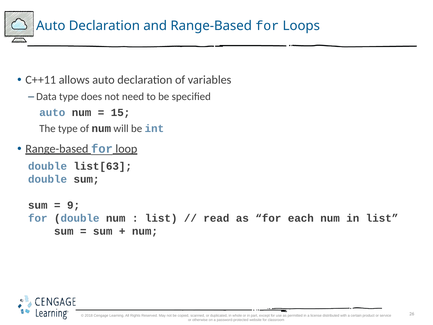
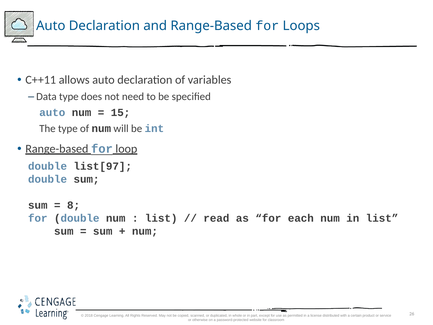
list[63: list[63 -> list[97
9: 9 -> 8
